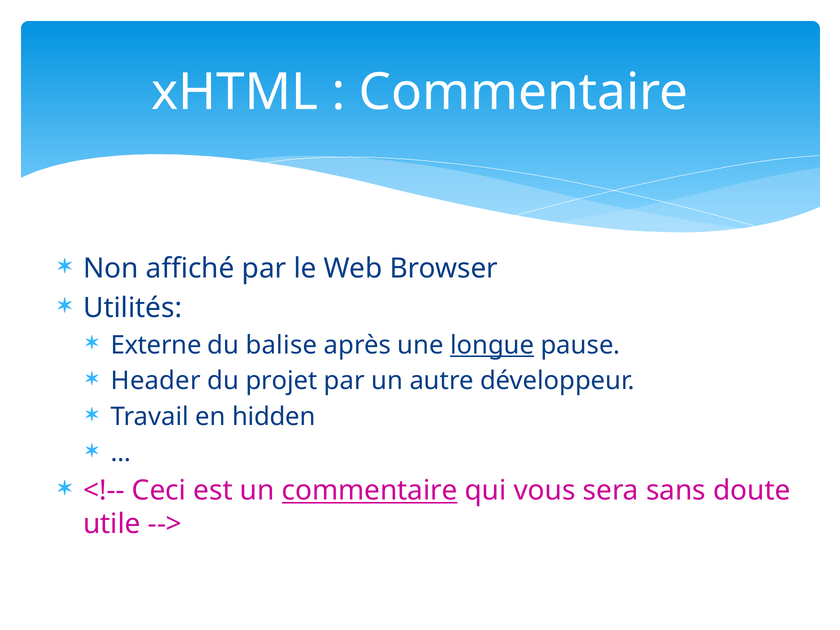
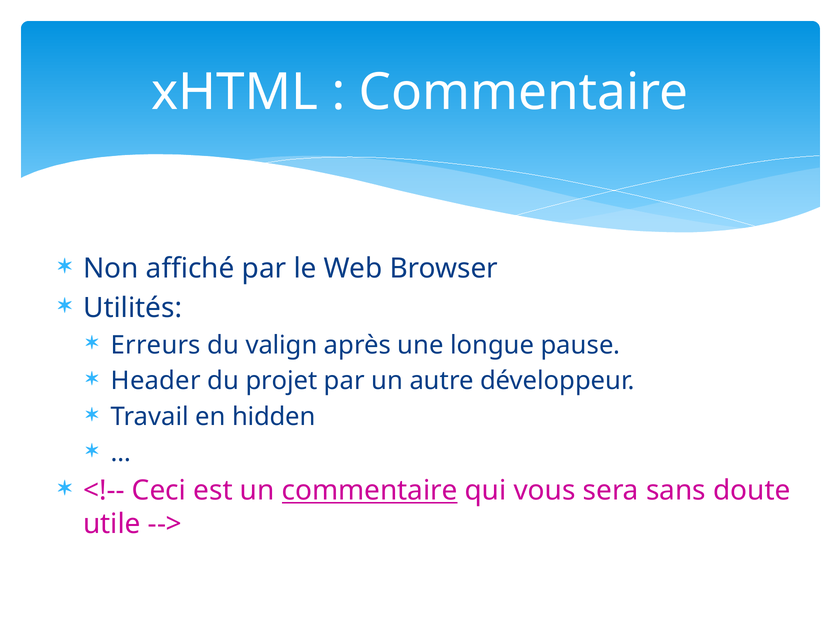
Externe: Externe -> Erreurs
balise: balise -> valign
longue underline: present -> none
